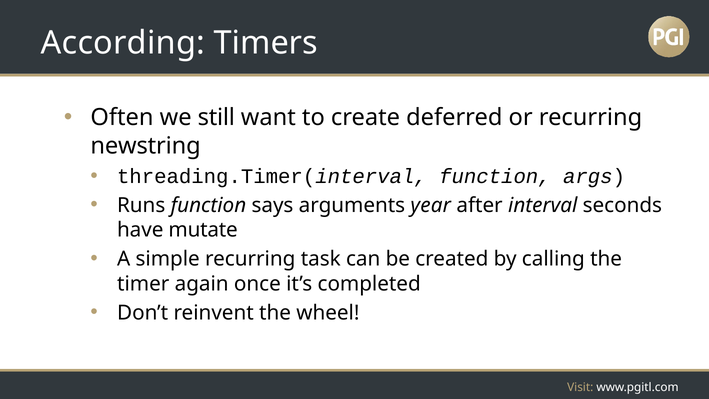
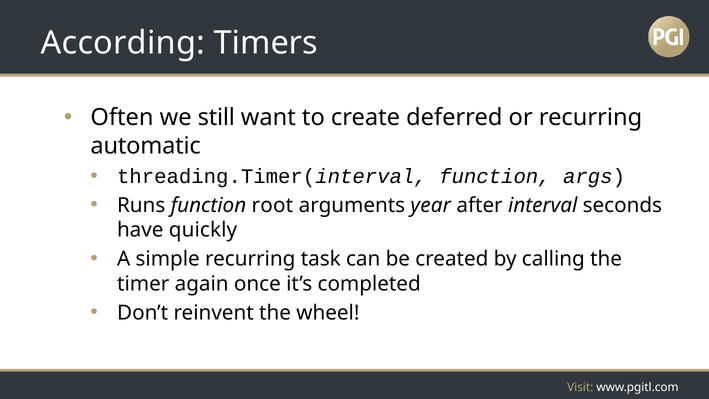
newstring: newstring -> automatic
says: says -> root
mutate: mutate -> quickly
